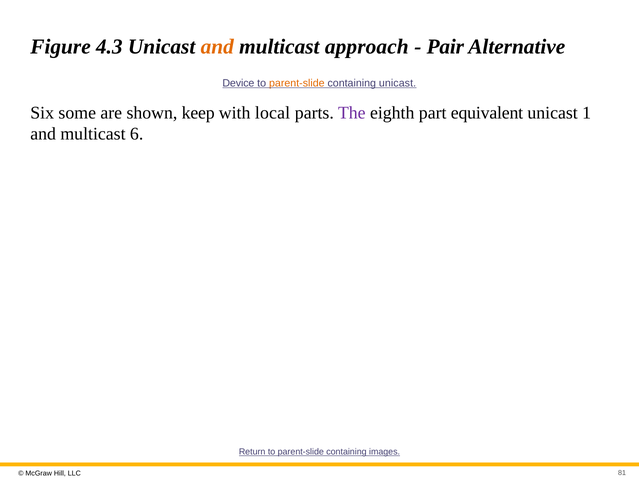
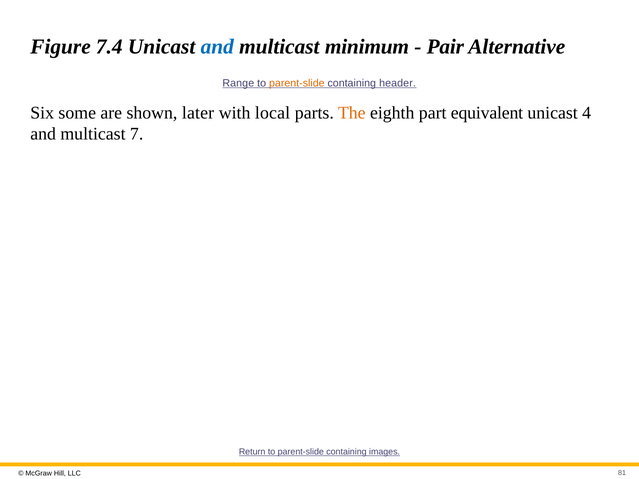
4.3: 4.3 -> 7.4
and at (217, 47) colour: orange -> blue
approach: approach -> minimum
Device: Device -> Range
containing unicast: unicast -> header
keep: keep -> later
The colour: purple -> orange
1: 1 -> 4
6: 6 -> 7
